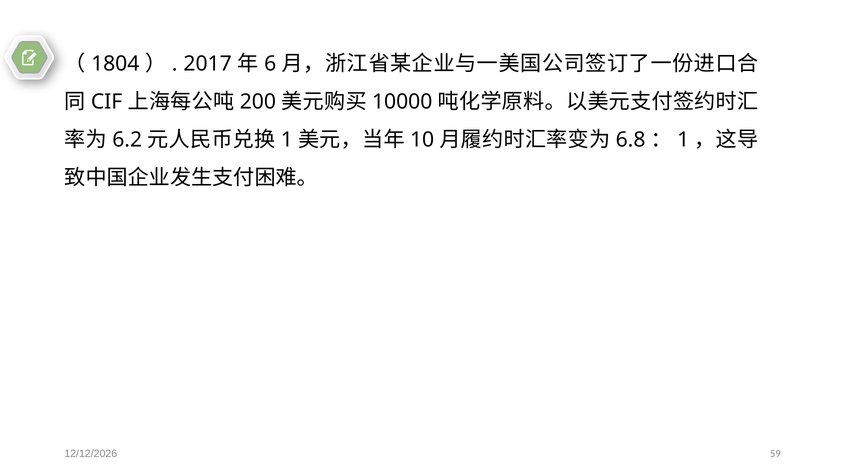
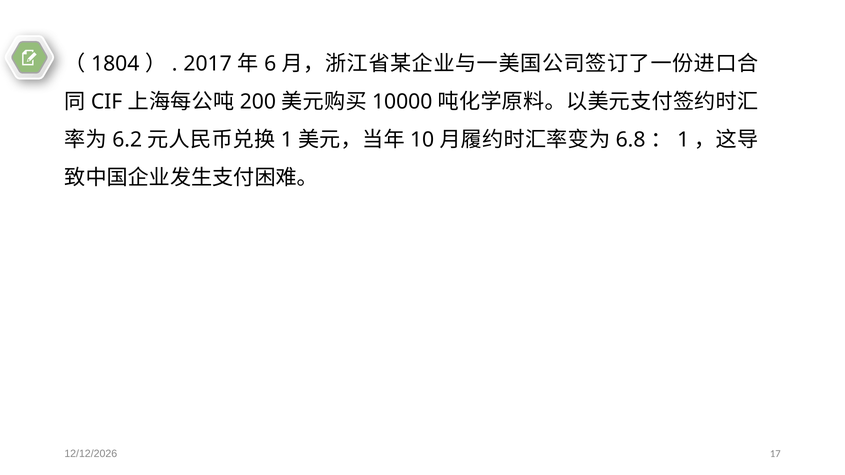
59: 59 -> 17
